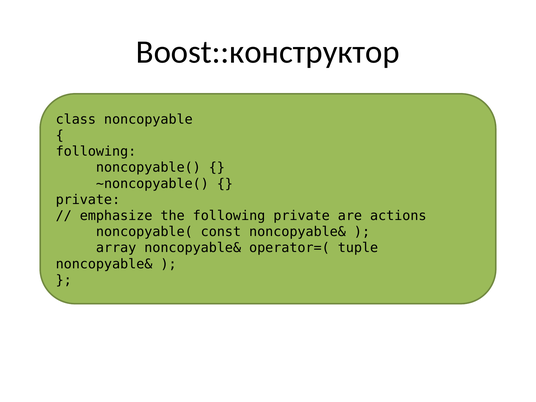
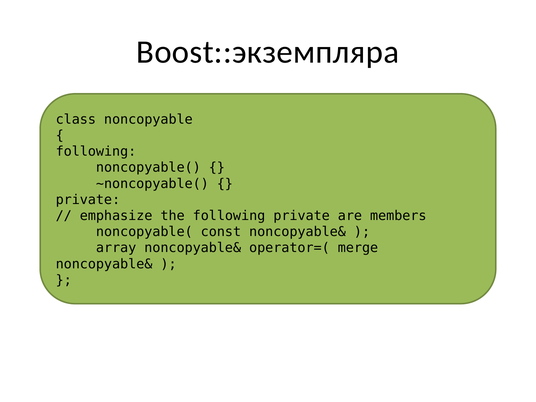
Boost::конструктор: Boost::конструктор -> Boost::экземпляра
actions: actions -> members
tuple: tuple -> merge
